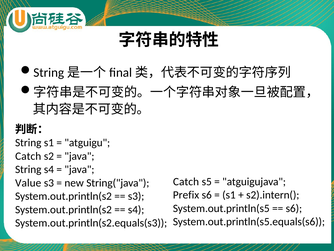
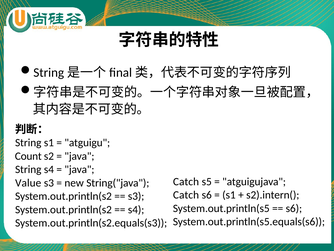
Catch at (28, 156): Catch -> Count
Prefix at (186, 195): Prefix -> Catch
